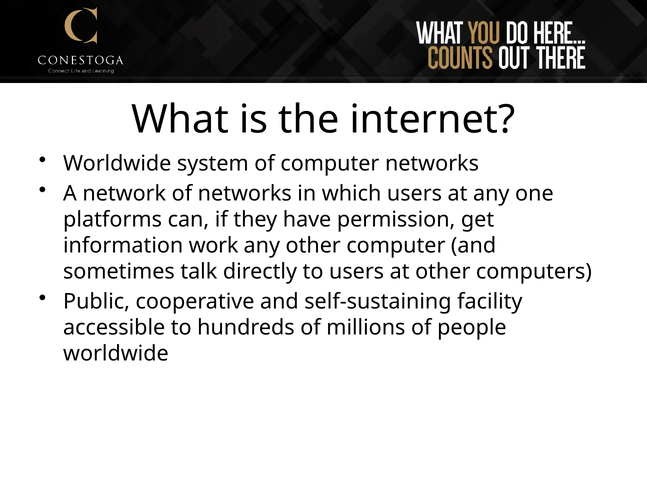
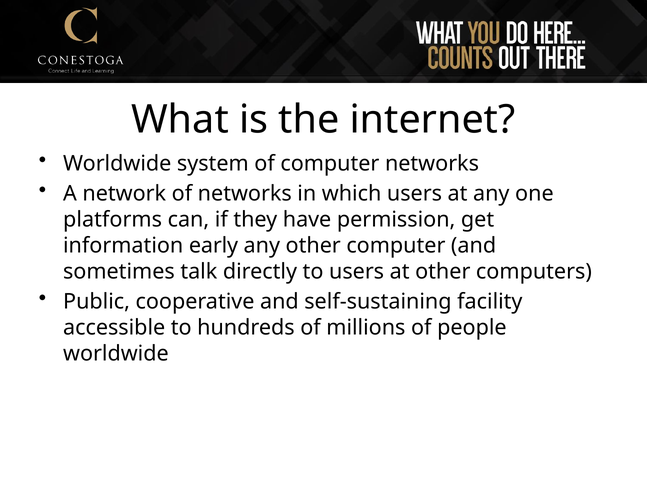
work: work -> early
